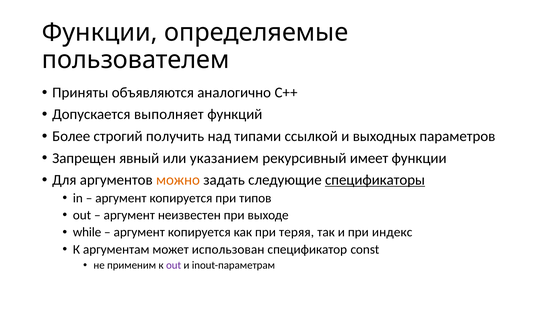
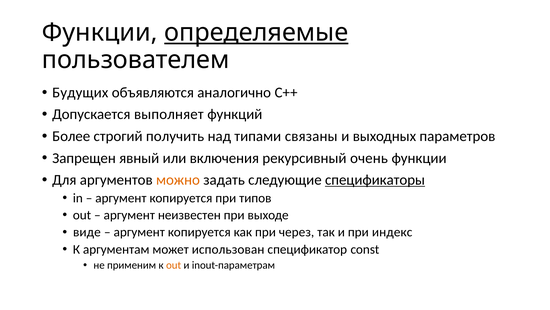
определяемые underline: none -> present
Приняты: Приняты -> Будущих
ссылкой: ссылкой -> связаны
указанием: указанием -> включения
имеет: имеет -> очень
while: while -> виде
теряя: теряя -> через
out at (174, 265) colour: purple -> orange
